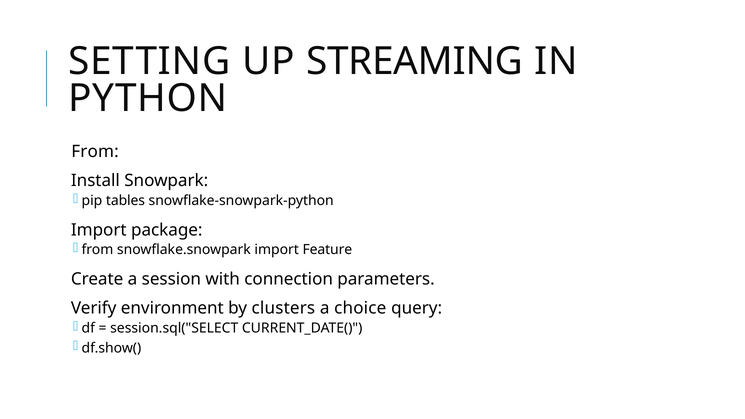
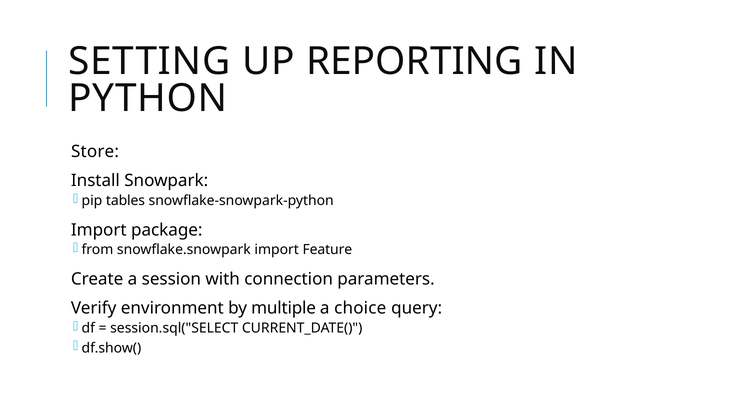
STREAMING: STREAMING -> REPORTING
From at (95, 152): From -> Store
clusters: clusters -> multiple
